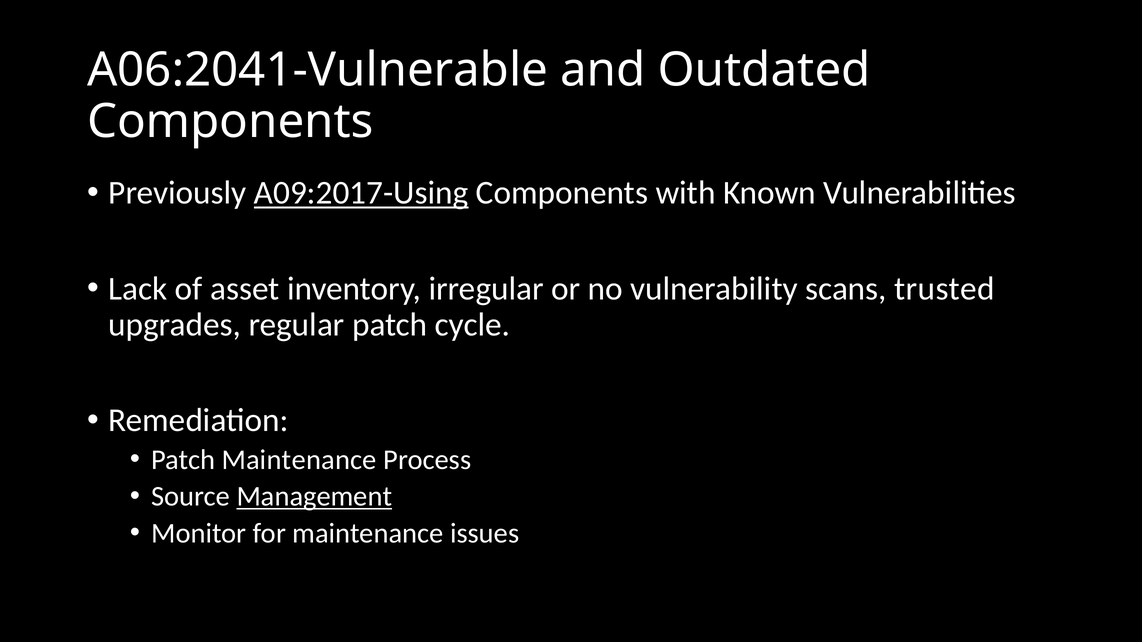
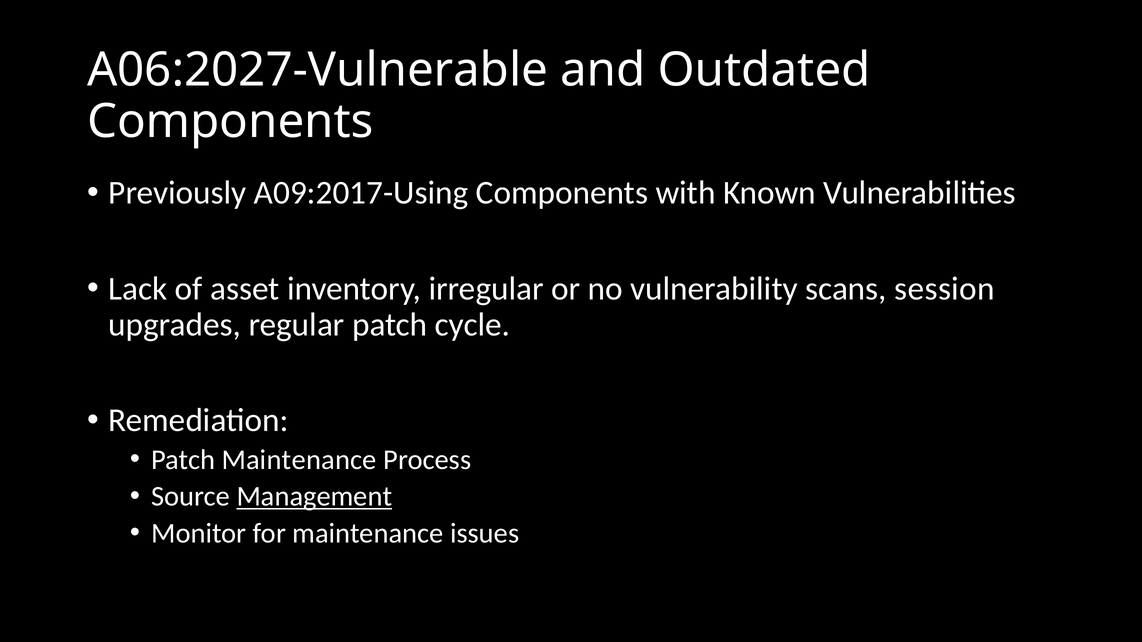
A06:2041-Vulnerable: A06:2041-Vulnerable -> A06:2027-Vulnerable
A09:2017-Using underline: present -> none
trusted: trusted -> session
